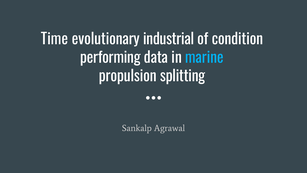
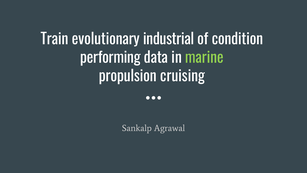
Time: Time -> Train
marine colour: light blue -> light green
splitting: splitting -> cruising
